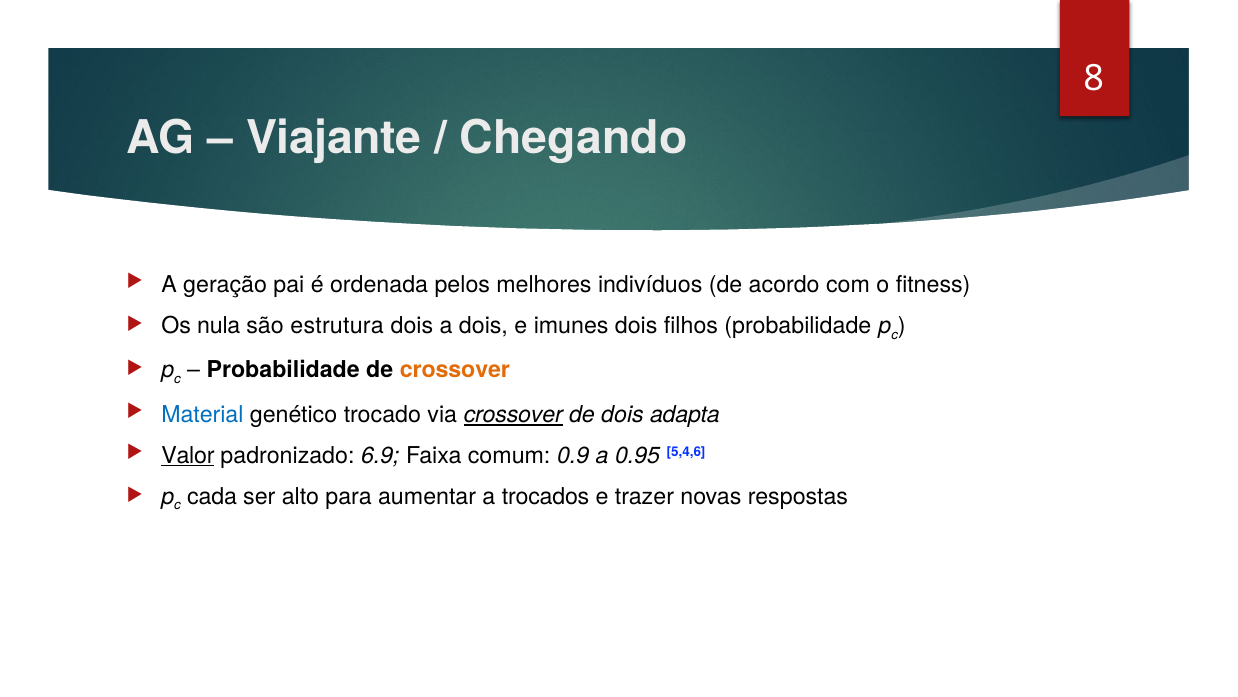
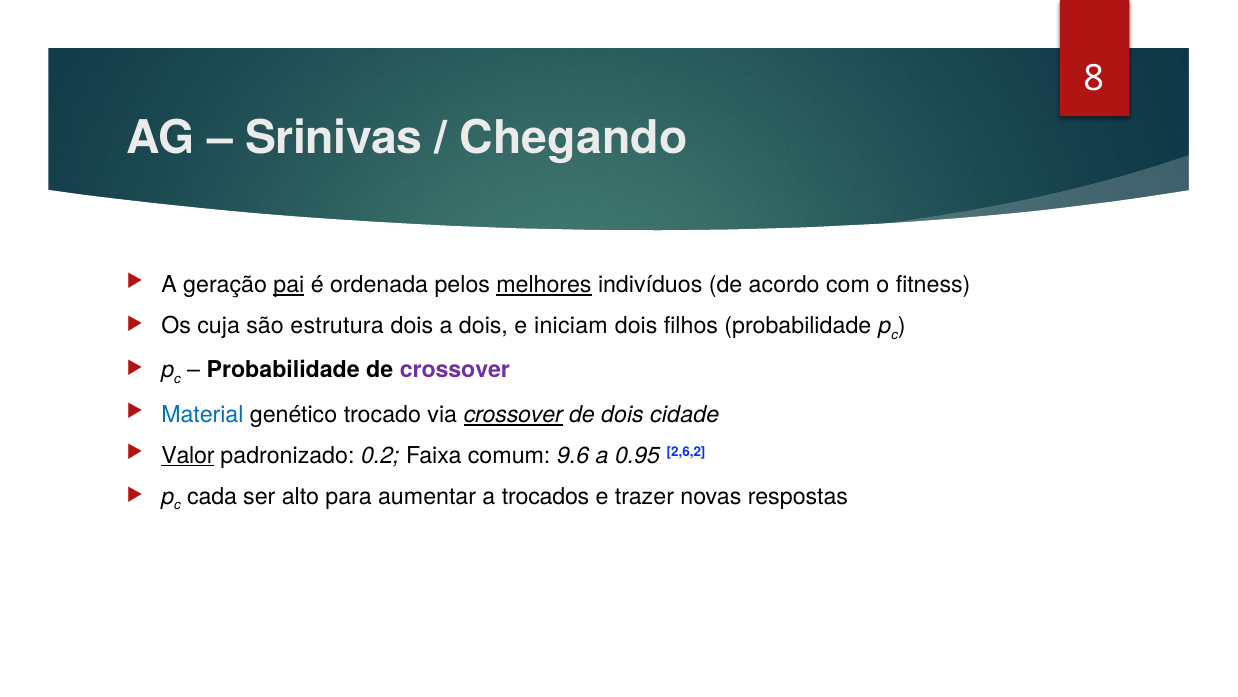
Viajante: Viajante -> Srinivas
pai underline: none -> present
melhores underline: none -> present
nula: nula -> cuja
imunes: imunes -> iniciam
crossover at (455, 370) colour: orange -> purple
adapta: adapta -> cidade
6.9: 6.9 -> 0.2
0.9: 0.9 -> 9.6
5,4,6: 5,4,6 -> 2,6,2
